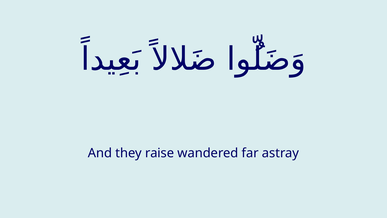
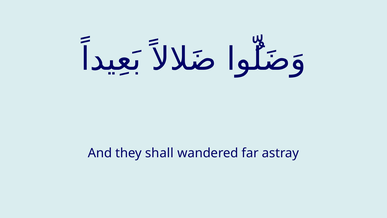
raise: raise -> shall
